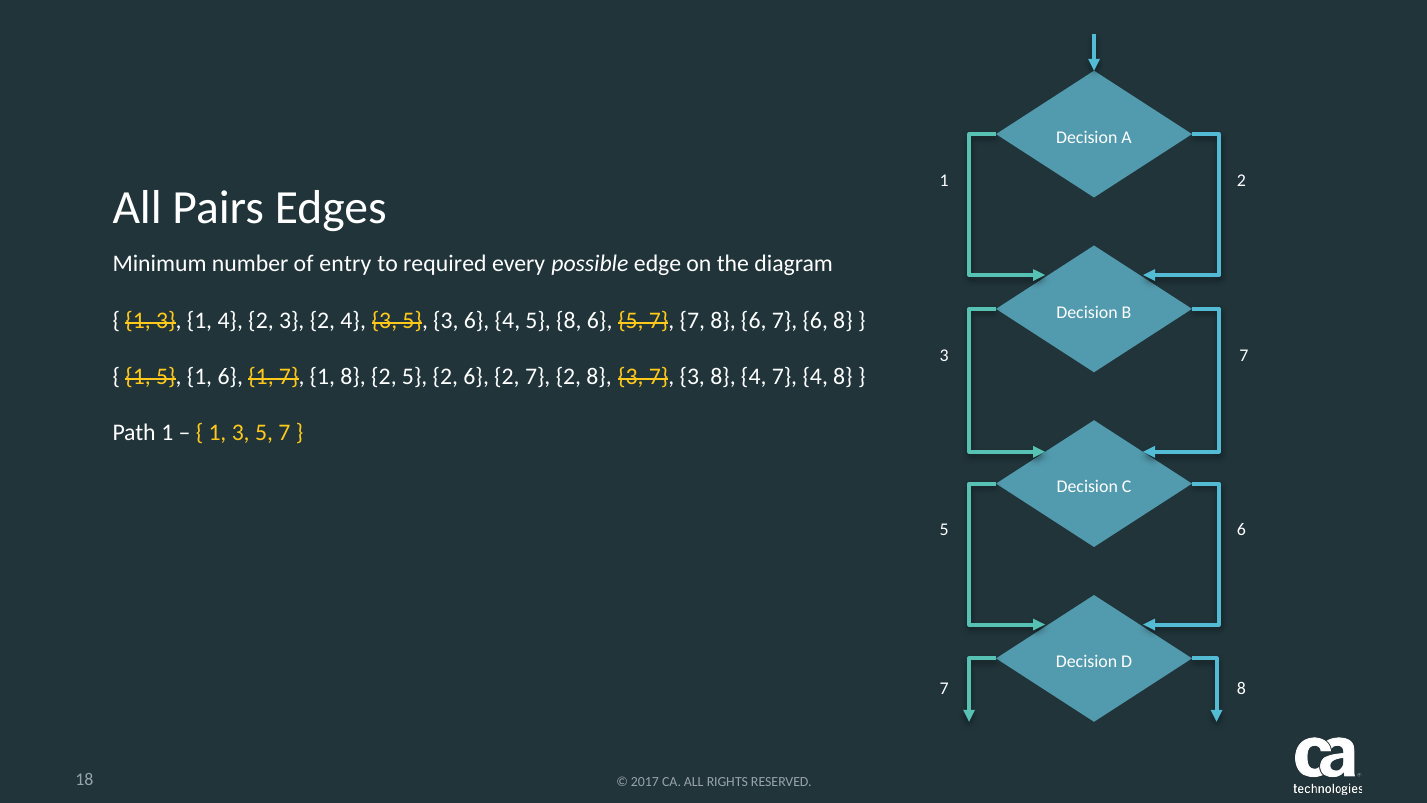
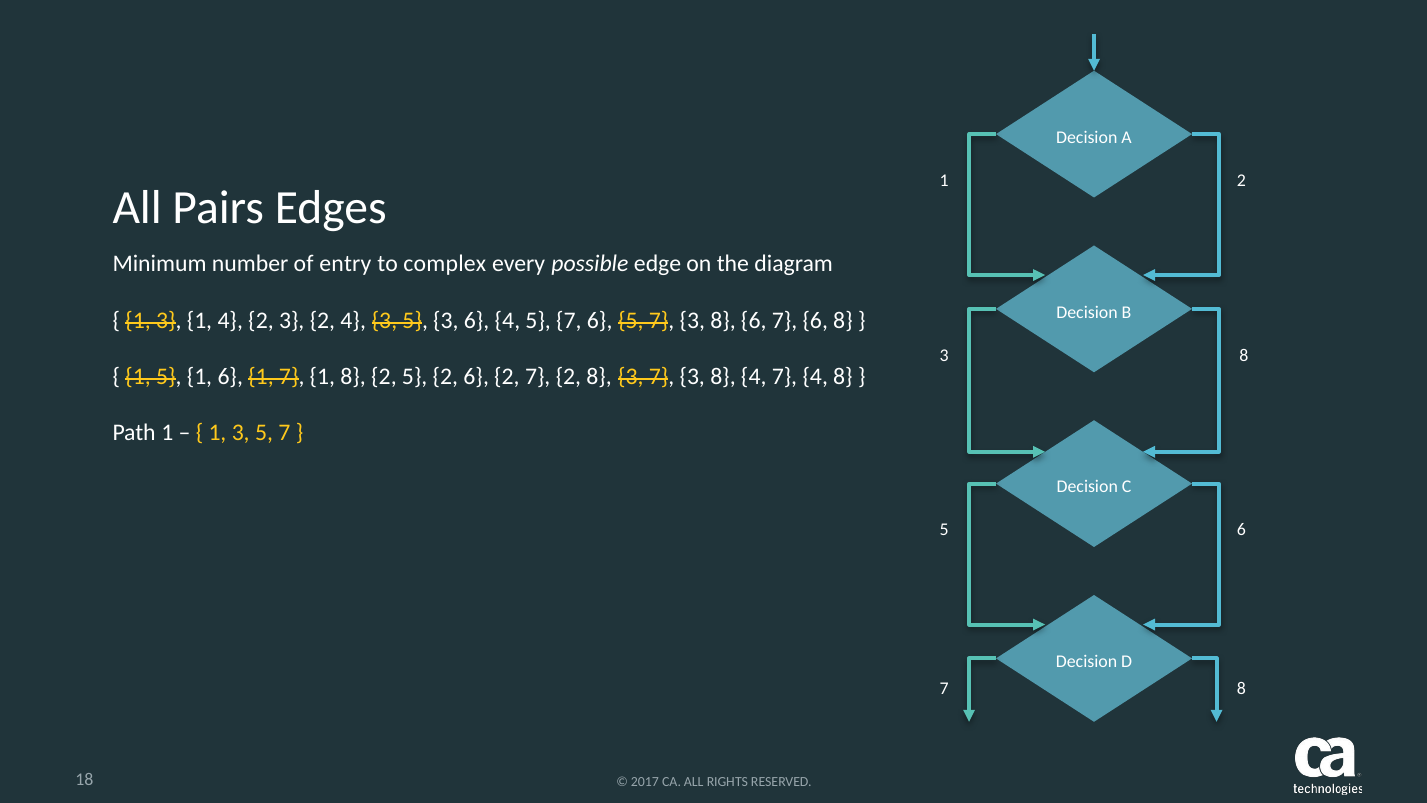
required: required -> complex
4 5 8: 8 -> 7
5 7 7: 7 -> 3
7 at (1244, 355): 7 -> 8
